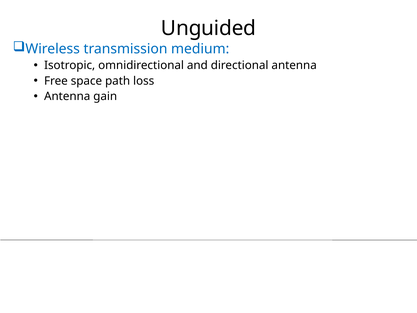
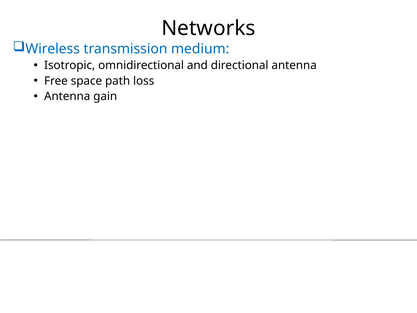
Unguided: Unguided -> Networks
